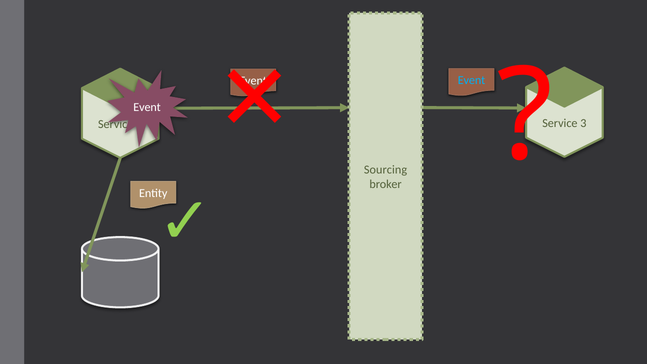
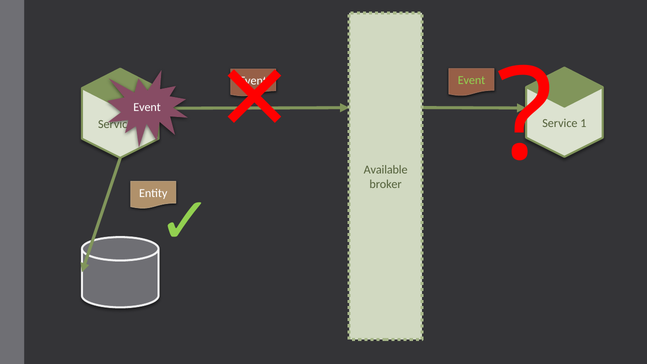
Event at (471, 80) colour: light blue -> light green
3 at (583, 123): 3 -> 1
Sourcing: Sourcing -> Available
